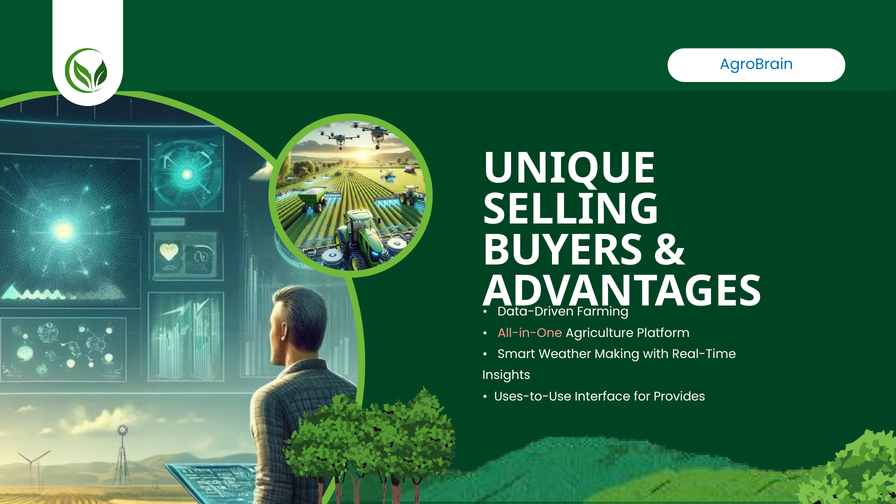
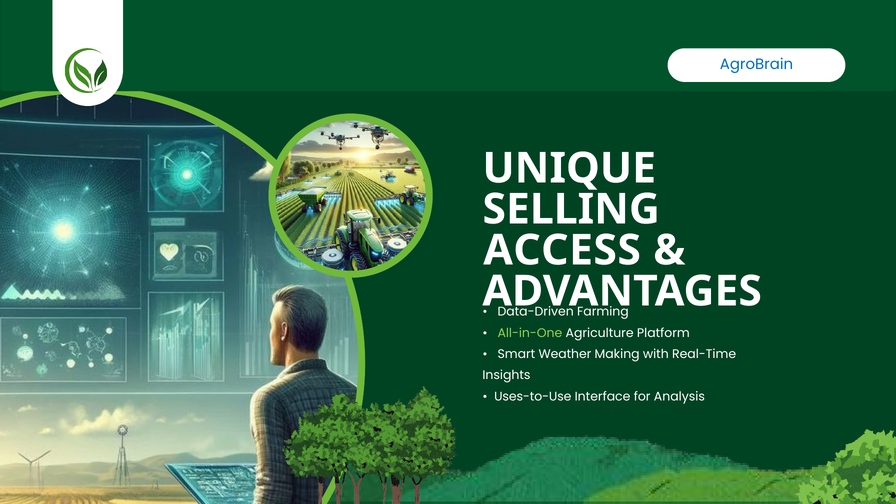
BUYERS: BUYERS -> ACCESS
All-in-One colour: pink -> light green
Provides: Provides -> Analysis
